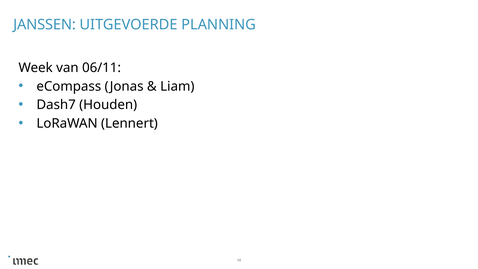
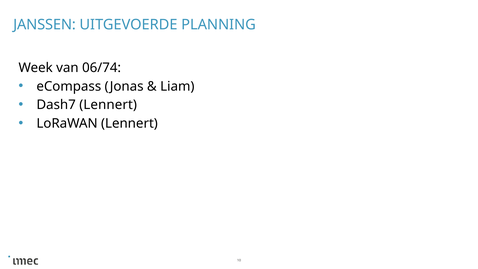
06/11: 06/11 -> 06/74
Dash7 Houden: Houden -> Lennert
